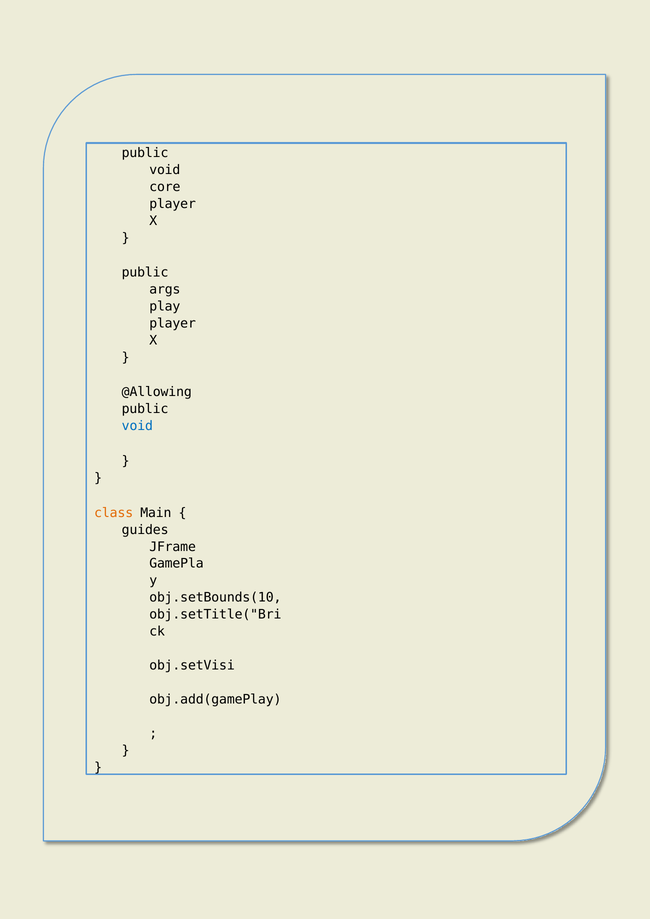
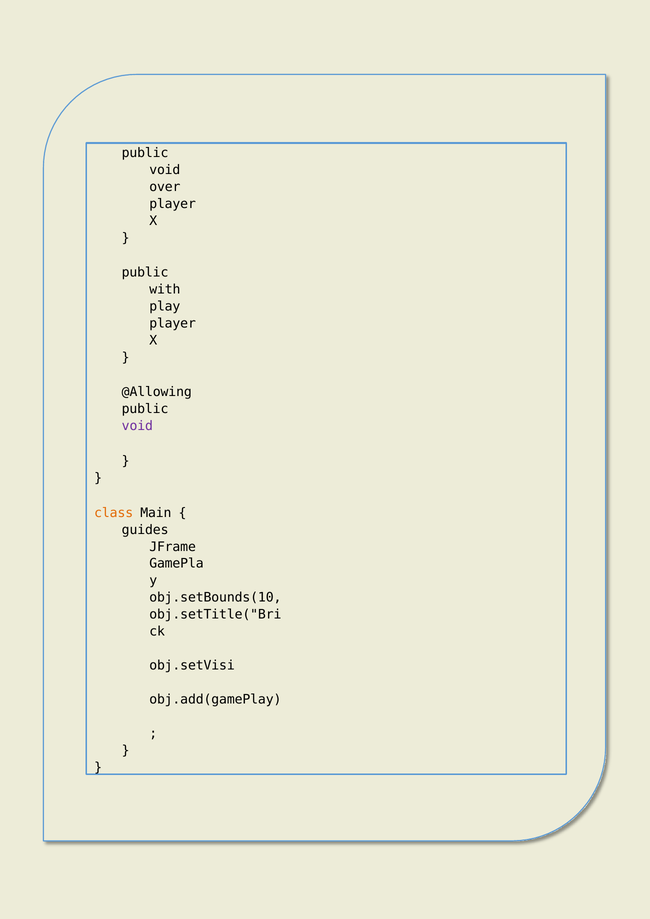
core: core -> over
args: args -> with
void at (137, 426) colour: blue -> purple
